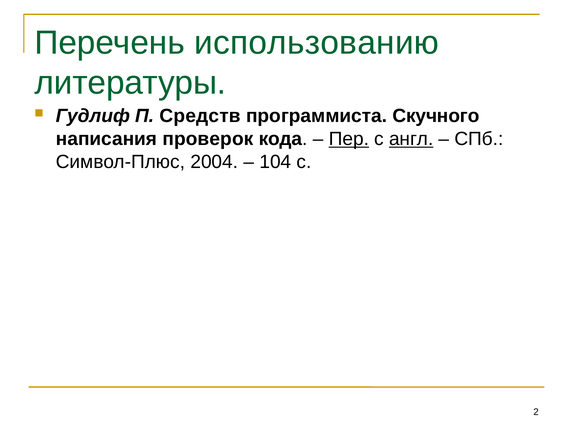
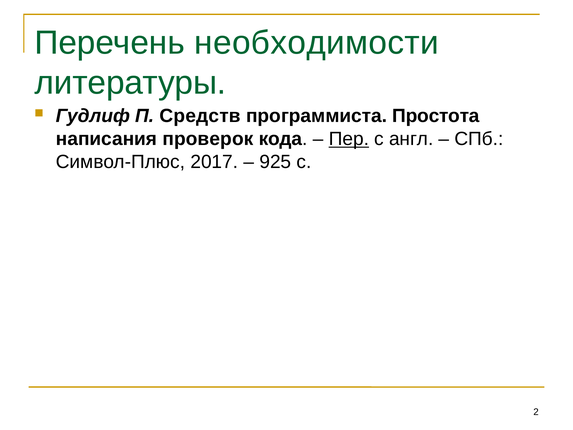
использованию: использованию -> необходимости
Скучного: Скучного -> Простота
англ underline: present -> none
2004: 2004 -> 2017
104: 104 -> 925
